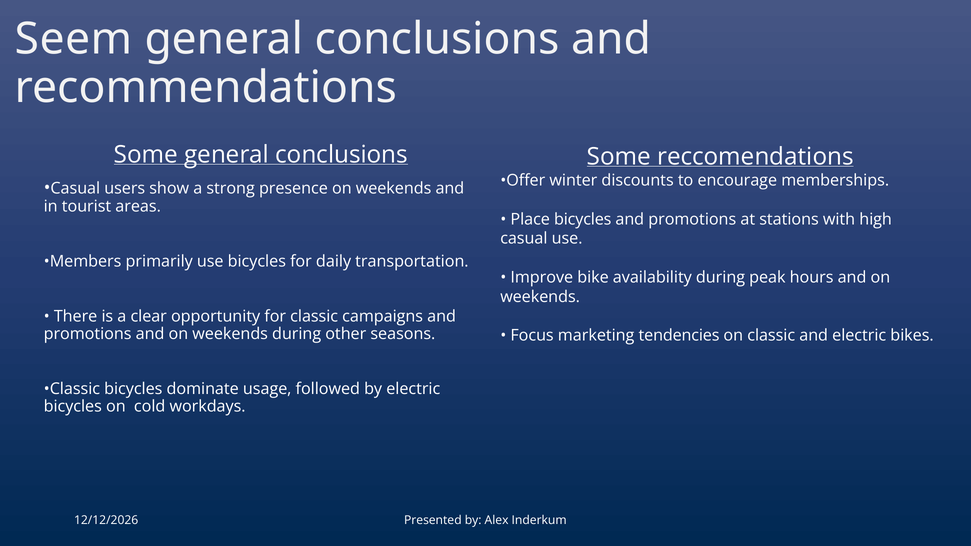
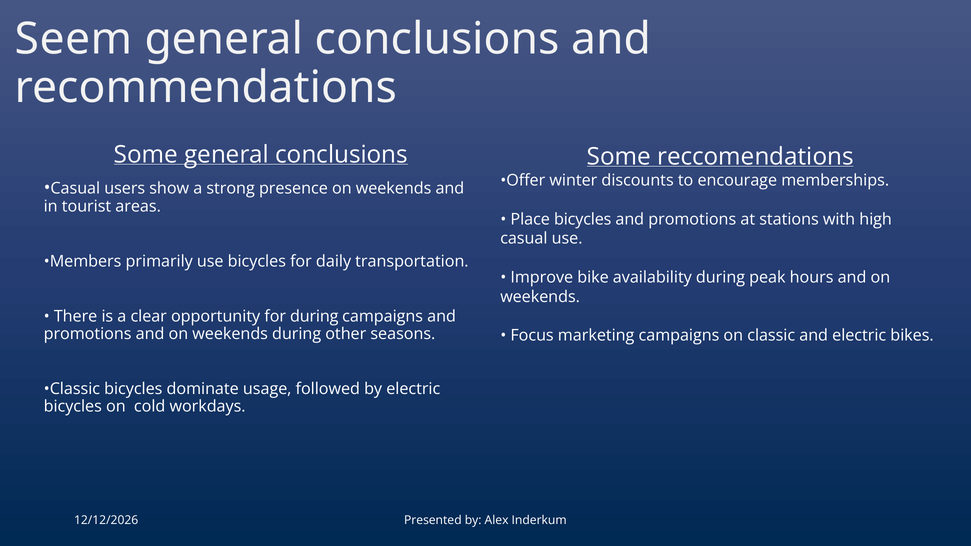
for classic: classic -> during
marketing tendencies: tendencies -> campaigns
